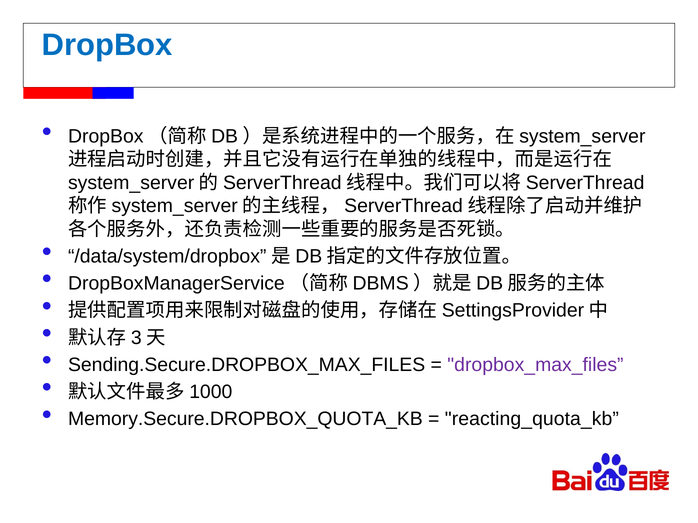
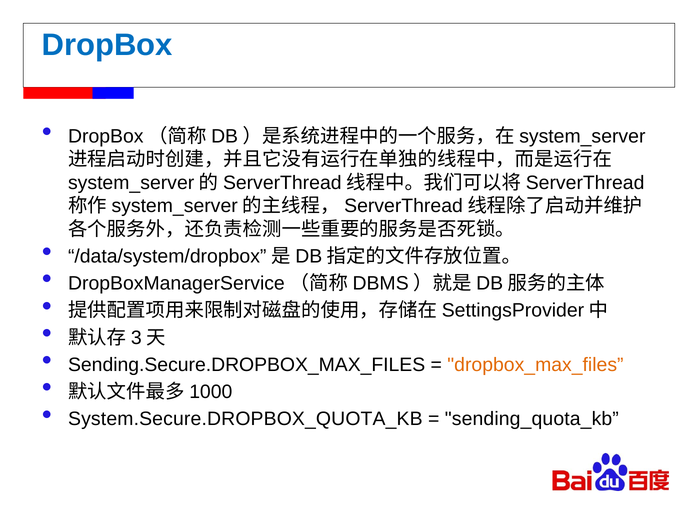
dropbox_max_files colour: purple -> orange
Memory.Secure.DROPBOX_QUOTA_KB: Memory.Secure.DROPBOX_QUOTA_KB -> System.Secure.DROPBOX_QUOTA_KB
reacting_quota_kb: reacting_quota_kb -> sending_quota_kb
